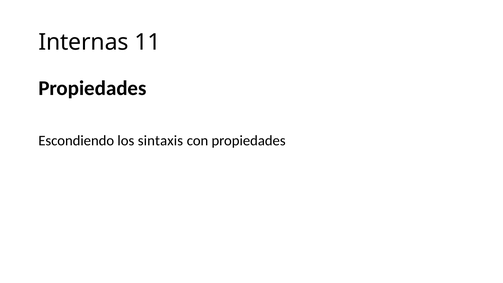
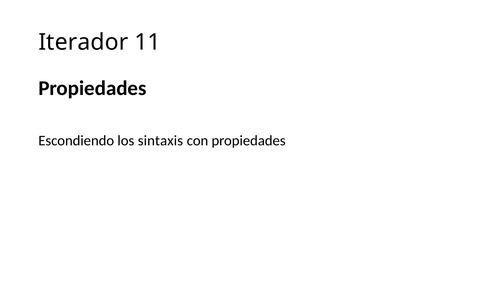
Internas: Internas -> Iterador
